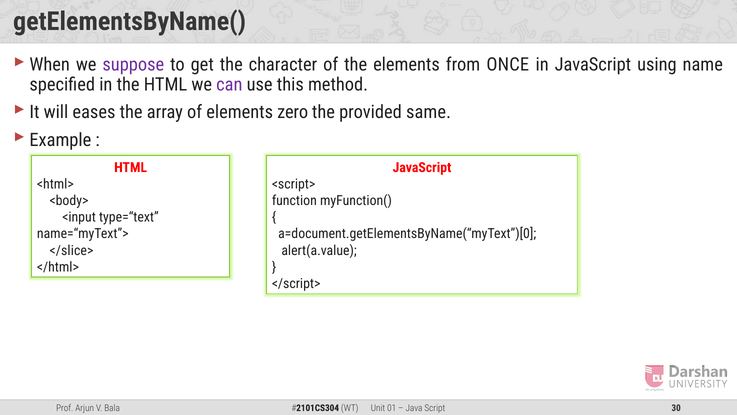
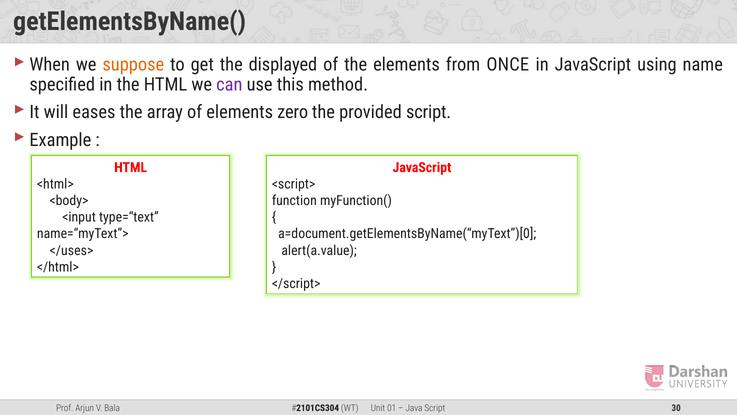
suppose colour: purple -> orange
character: character -> displayed
provided same: same -> script
</slice>: </slice> -> </uses>
